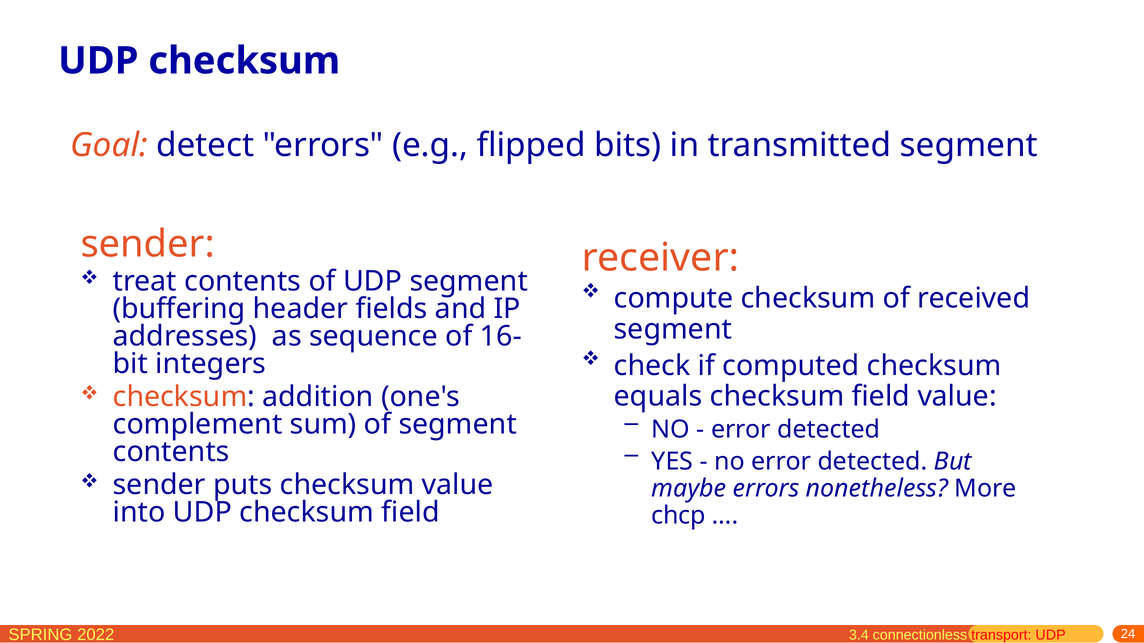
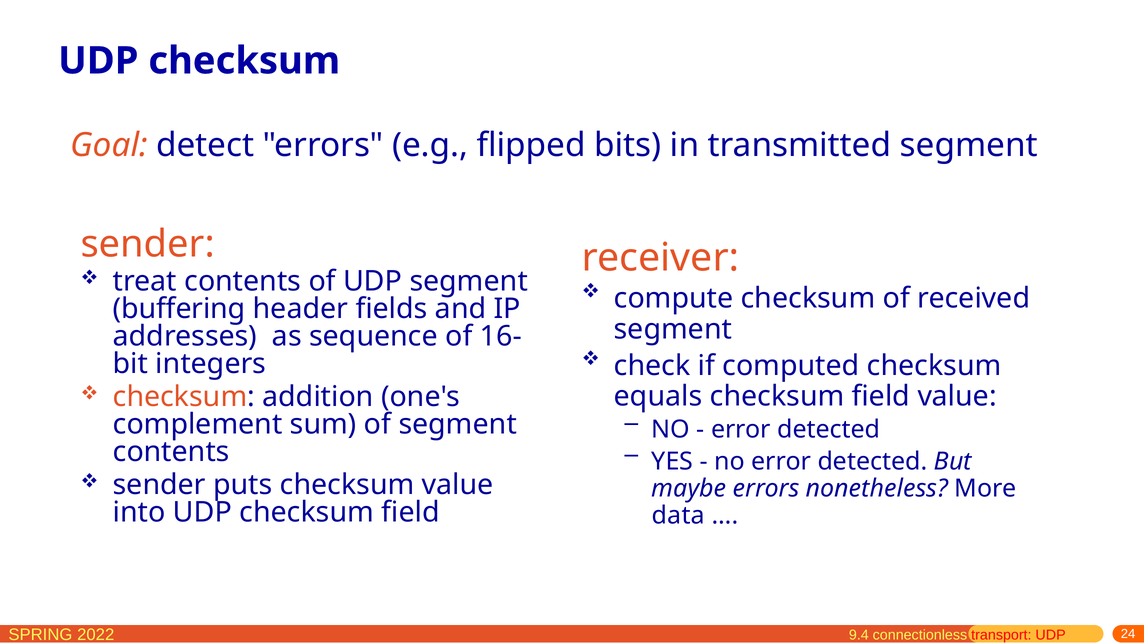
chcp: chcp -> data
3.4: 3.4 -> 9.4
